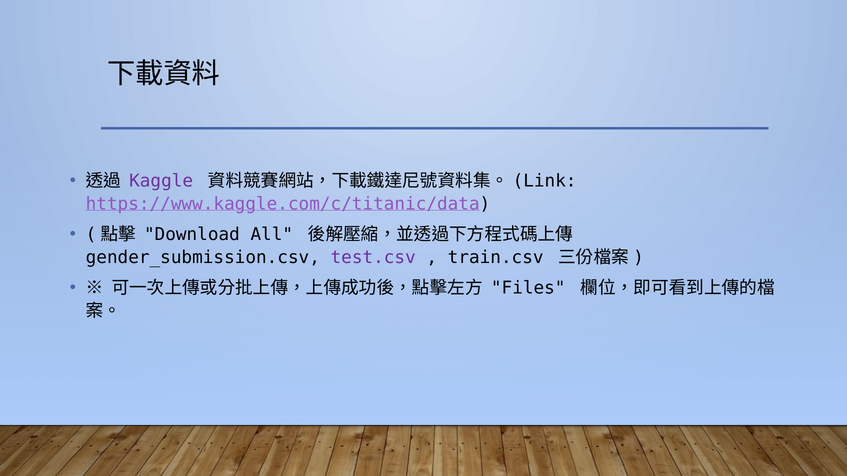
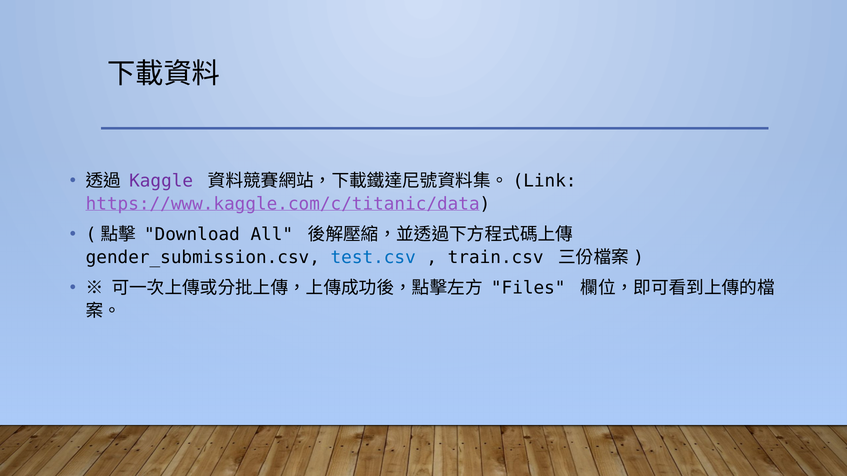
test.csv colour: purple -> blue
